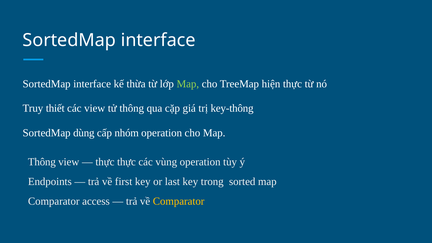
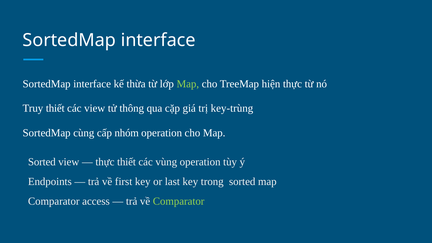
key-thông: key-thông -> key-trùng
dùng: dùng -> cùng
Thông at (42, 162): Thông -> Sorted
thực thực: thực -> thiết
Comparator at (179, 201) colour: yellow -> light green
